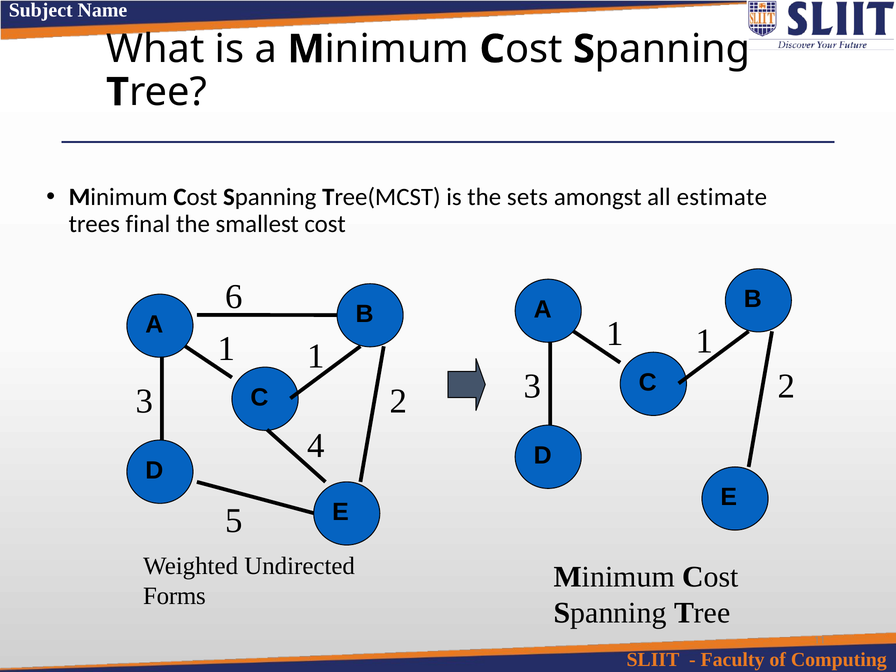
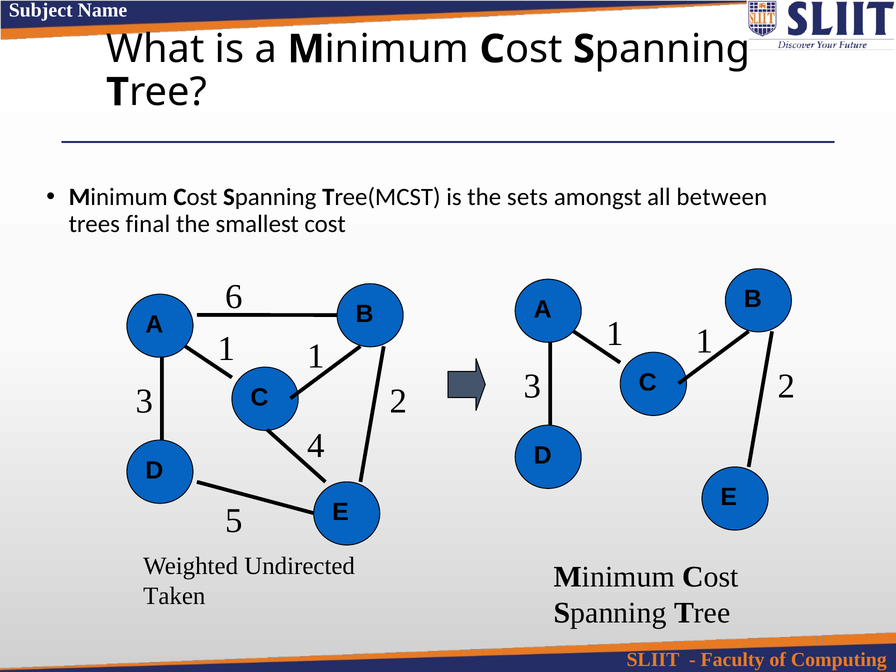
estimate: estimate -> between
Forms: Forms -> Taken
